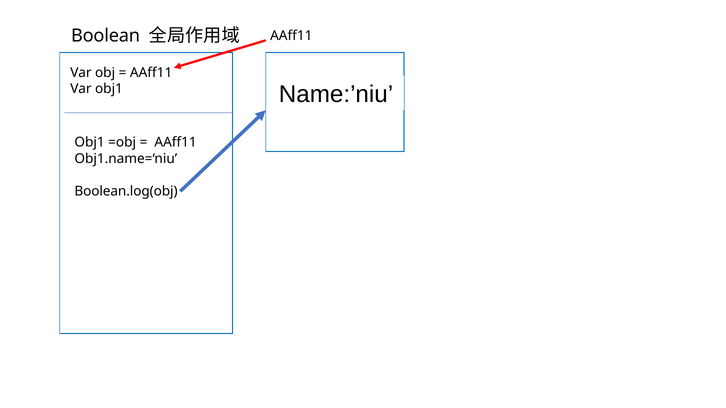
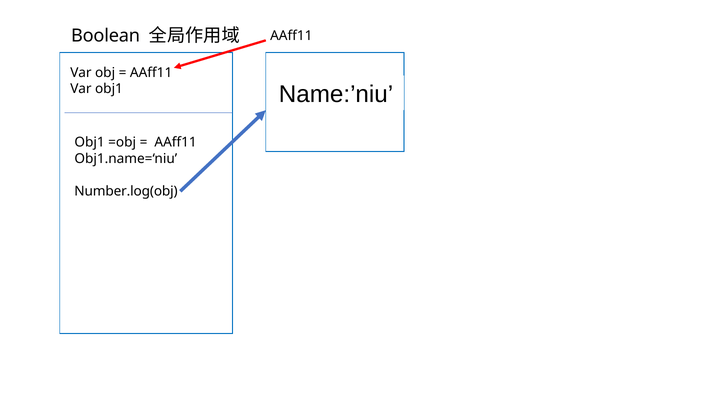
Boolean.log(obj: Boolean.log(obj -> Number.log(obj
